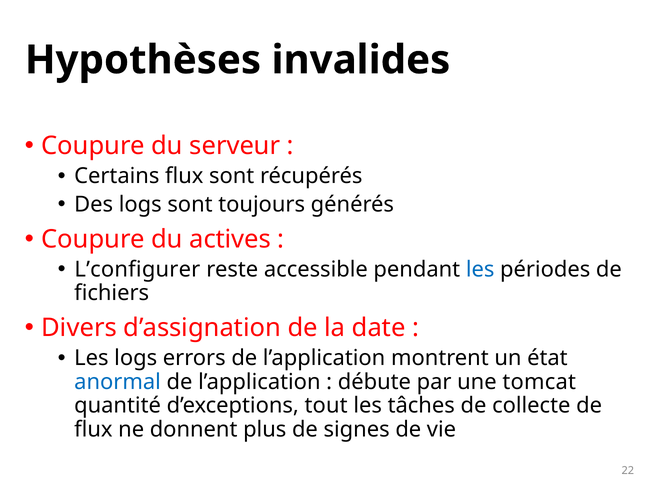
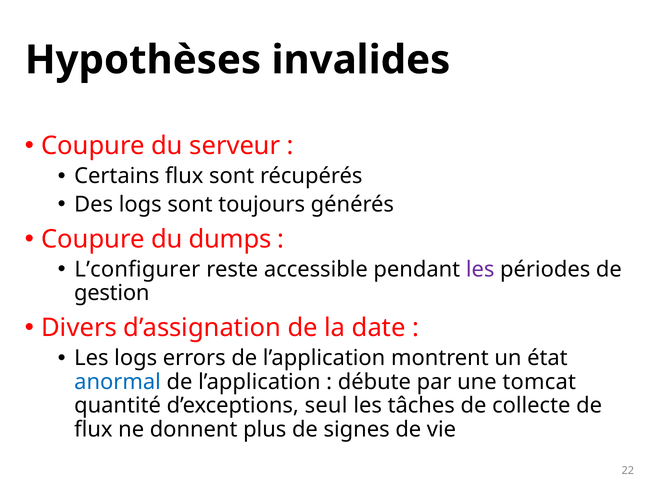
actives: actives -> dumps
les at (480, 269) colour: blue -> purple
fichiers: fichiers -> gestion
tout: tout -> seul
